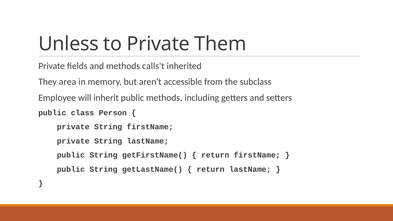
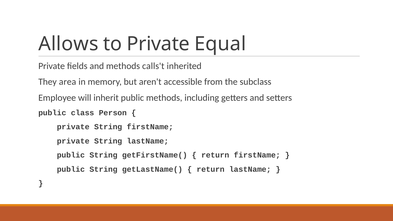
Unless: Unless -> Allows
Them: Them -> Equal
